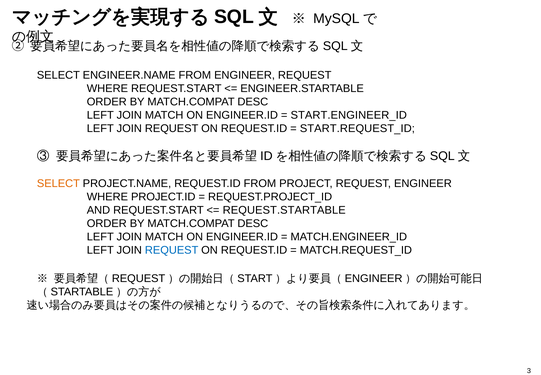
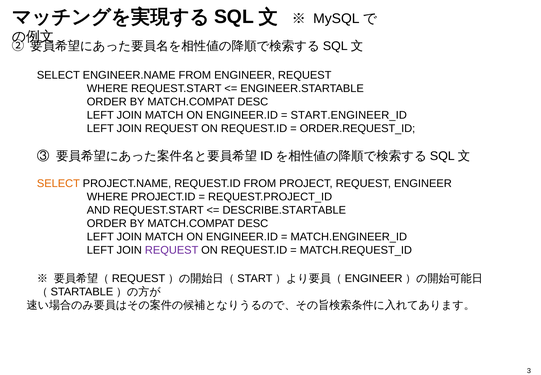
START.REQUEST_ID: START.REQUEST_ID -> ORDER.REQUEST_ID
REQUEST.STARTABLE: REQUEST.STARTABLE -> DESCRIBE.STARTABLE
REQUEST at (172, 250) colour: blue -> purple
